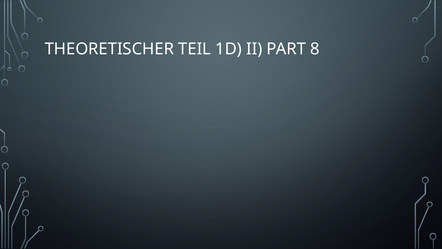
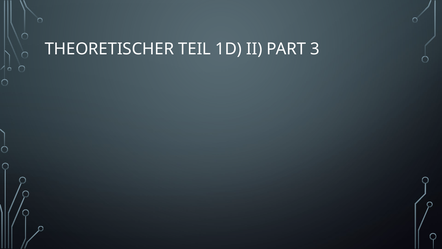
8: 8 -> 3
